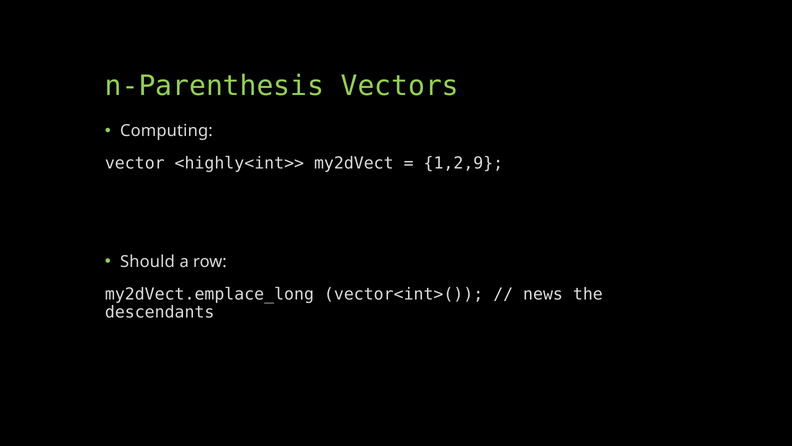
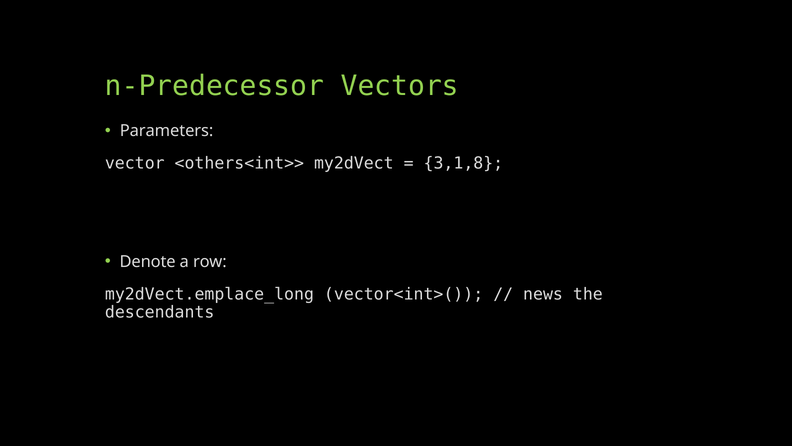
n-Parenthesis: n-Parenthesis -> n-Predecessor
Computing: Computing -> Parameters
<highly<int>>: <highly<int>> -> <others<int>>
1,2,9: 1,2,9 -> 3,1,8
Should: Should -> Denote
